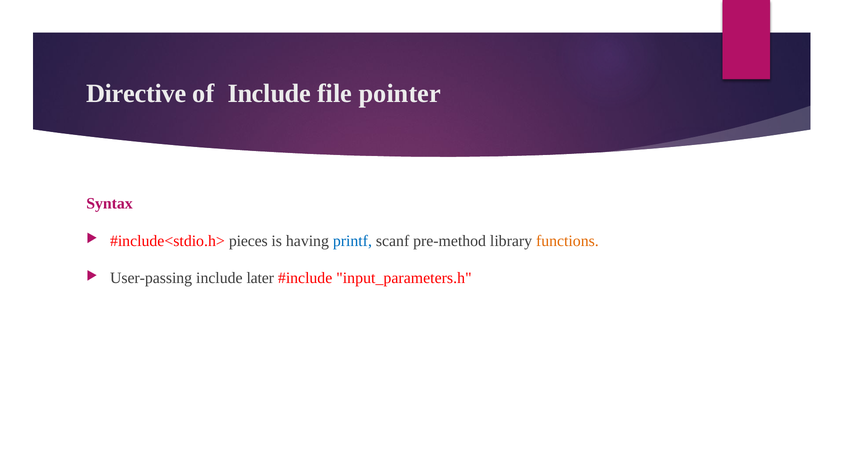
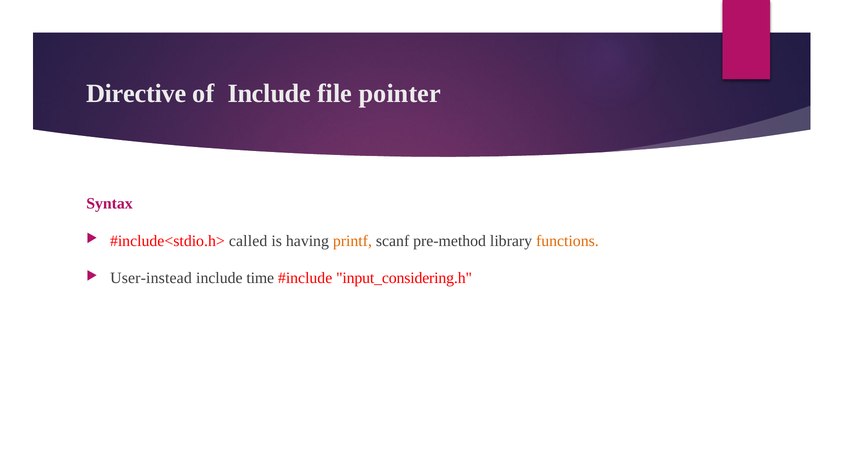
pieces: pieces -> called
printf colour: blue -> orange
User-passing: User-passing -> User-instead
later: later -> time
input_parameters.h: input_parameters.h -> input_considering.h
